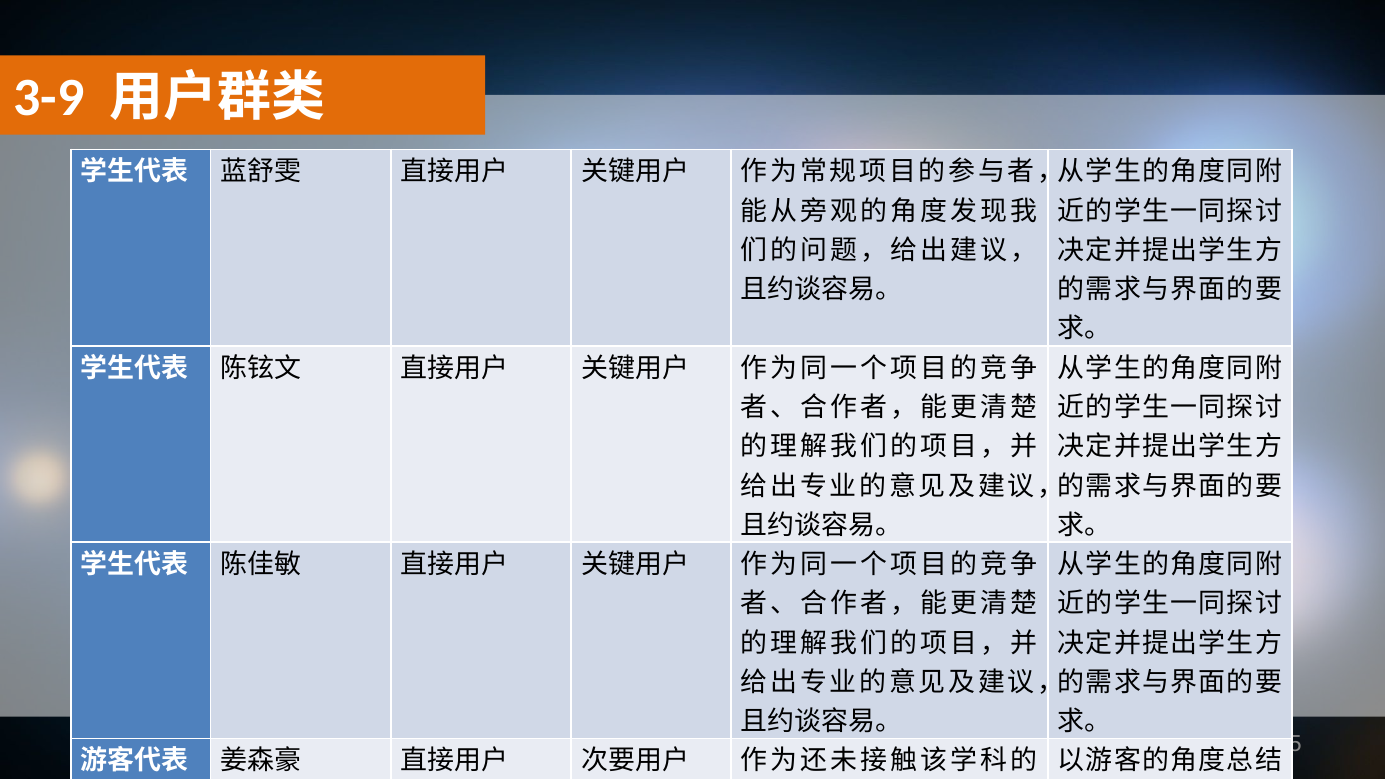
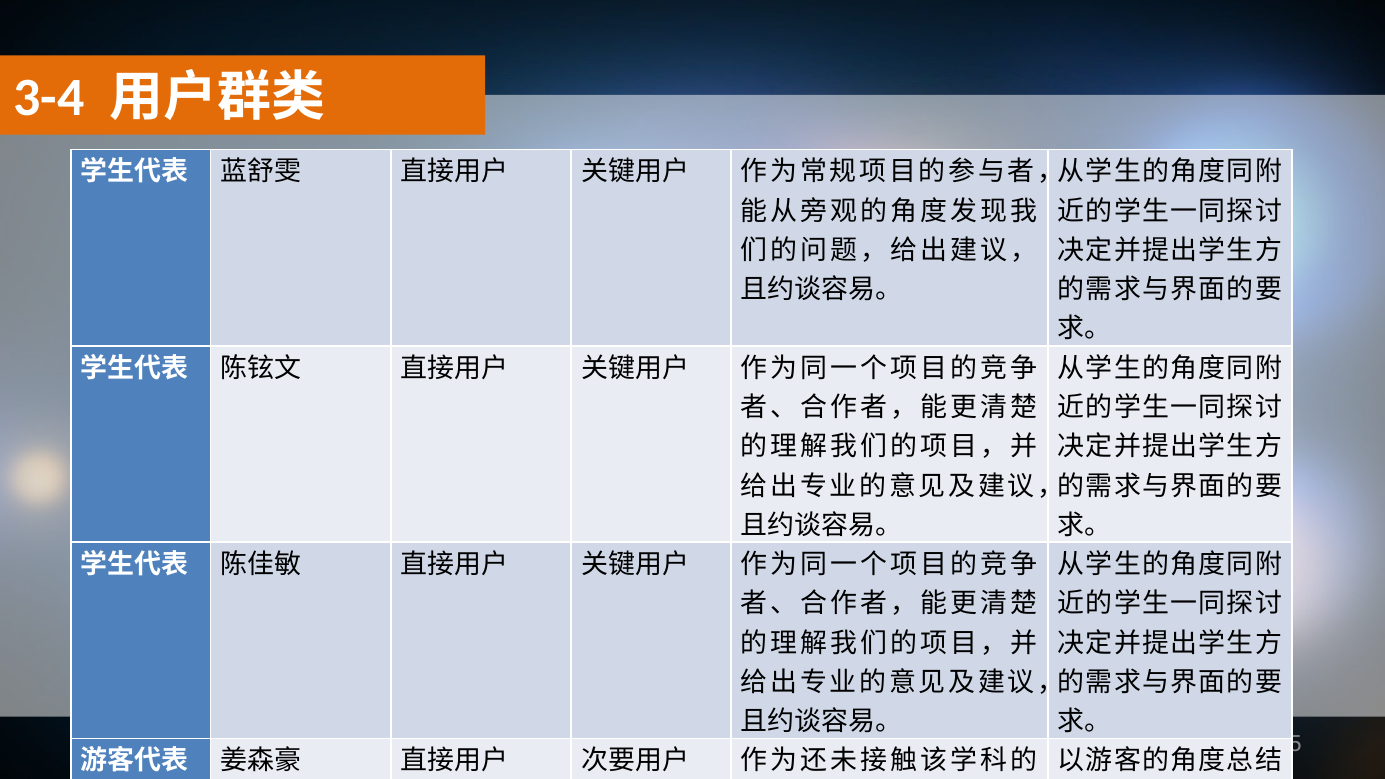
3-9: 3-9 -> 3-4
